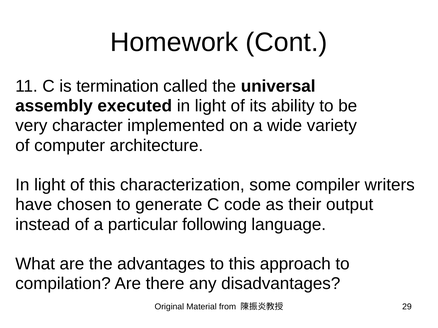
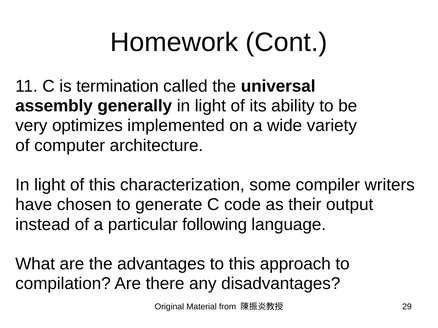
executed: executed -> generally
character: character -> optimizes
